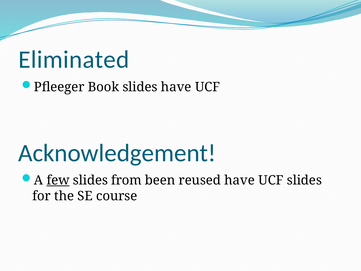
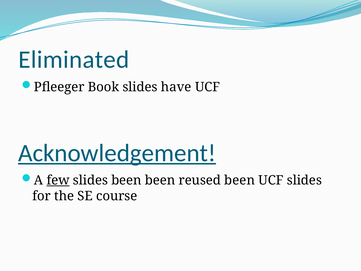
Acknowledgement underline: none -> present
slides from: from -> been
reused have: have -> been
